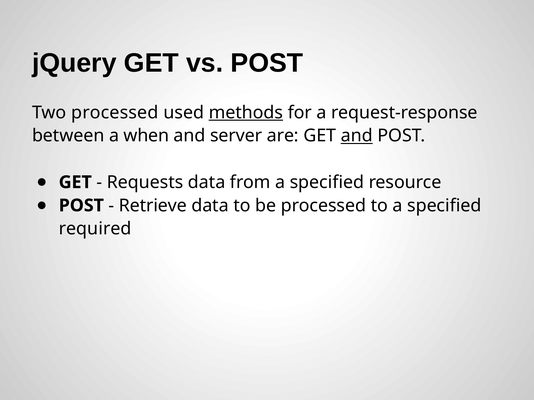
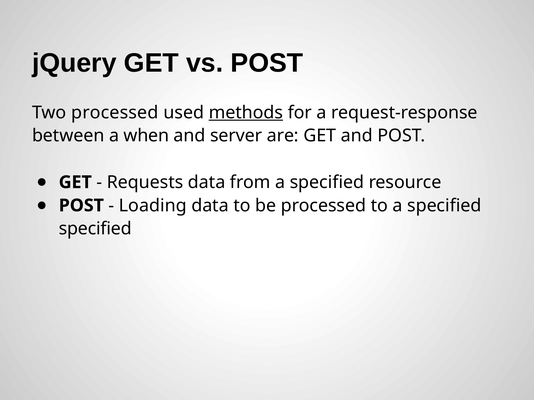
and at (357, 136) underline: present -> none
Retrieve: Retrieve -> Loading
required at (95, 229): required -> specified
